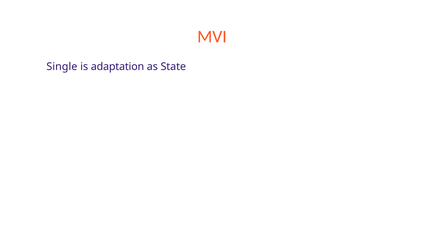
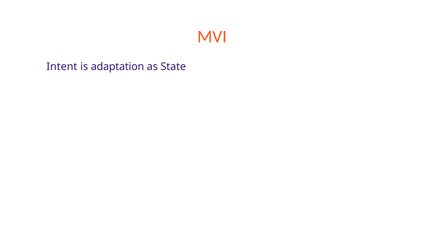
Single: Single -> Intent
